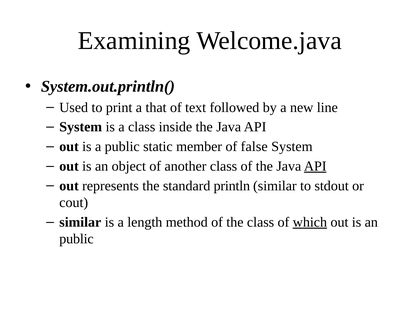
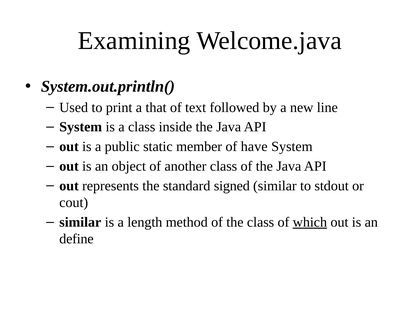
false: false -> have
API at (315, 166) underline: present -> none
println: println -> signed
public at (76, 239): public -> define
